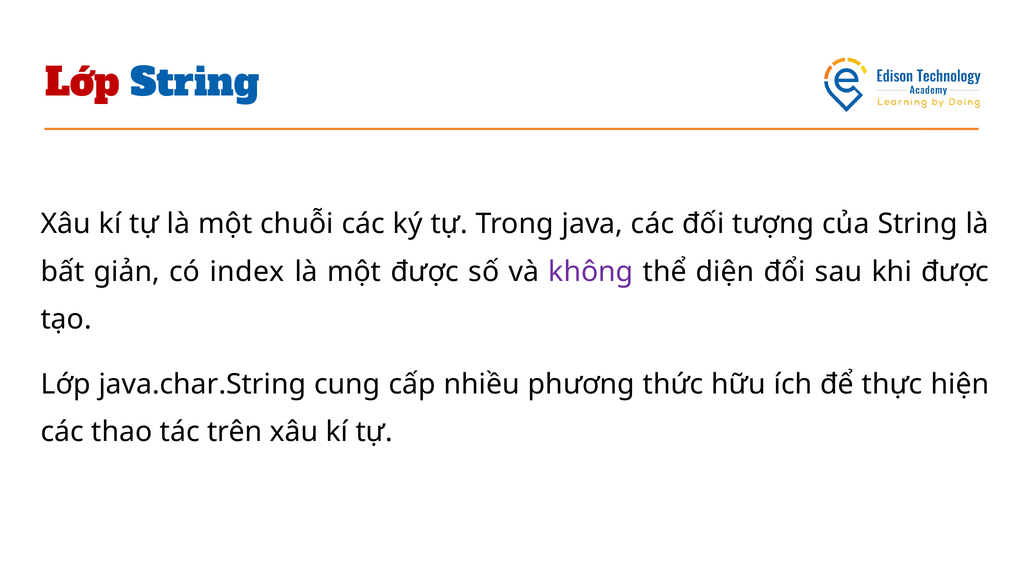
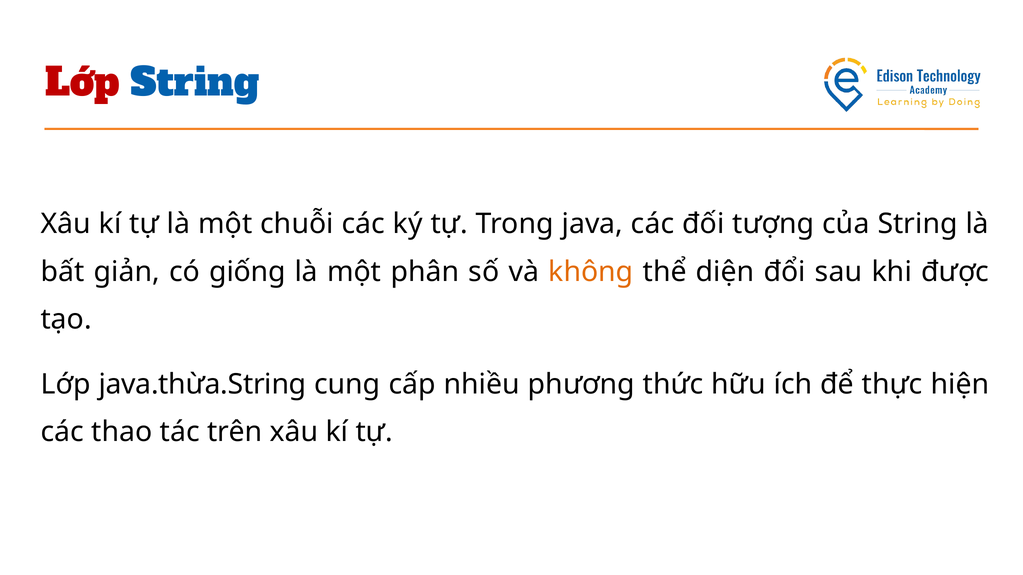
index: index -> giống
một được: được -> phân
không colour: purple -> orange
java.char.String: java.char.String -> java.thừa.String
